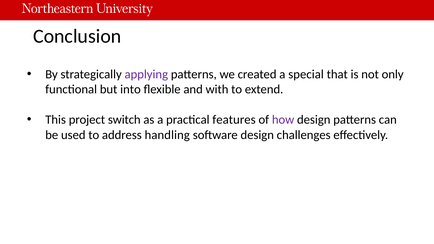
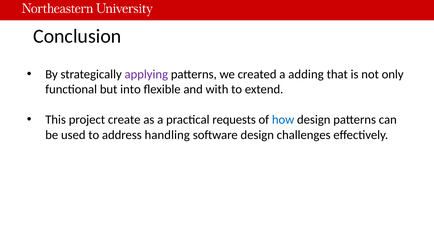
special: special -> adding
switch: switch -> create
features: features -> requests
how colour: purple -> blue
